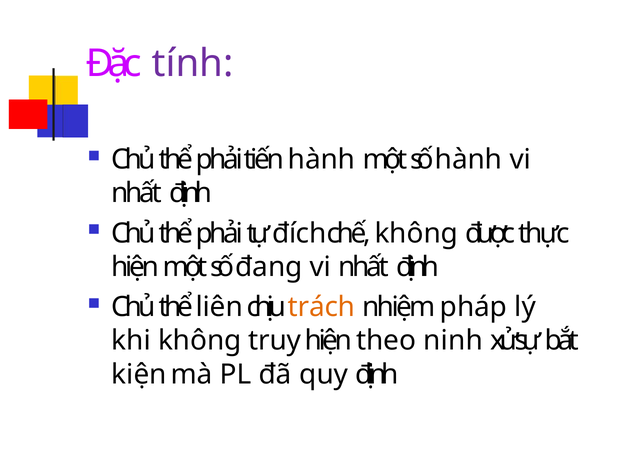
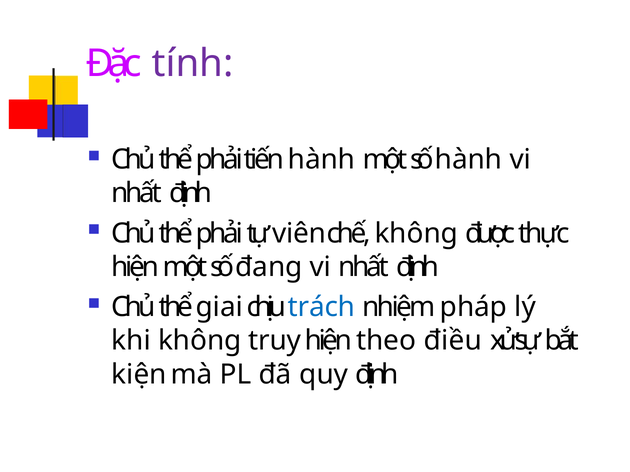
đích: đích -> viên
liên: liên -> giai
trách colour: orange -> blue
ninh: ninh -> điều
